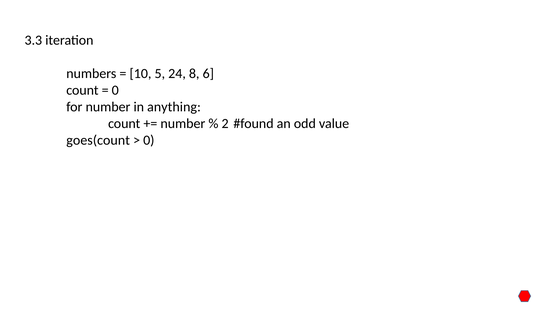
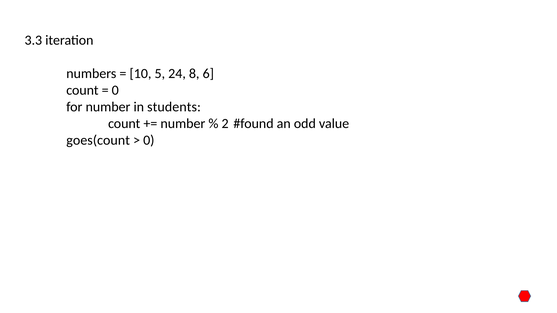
anything: anything -> students
